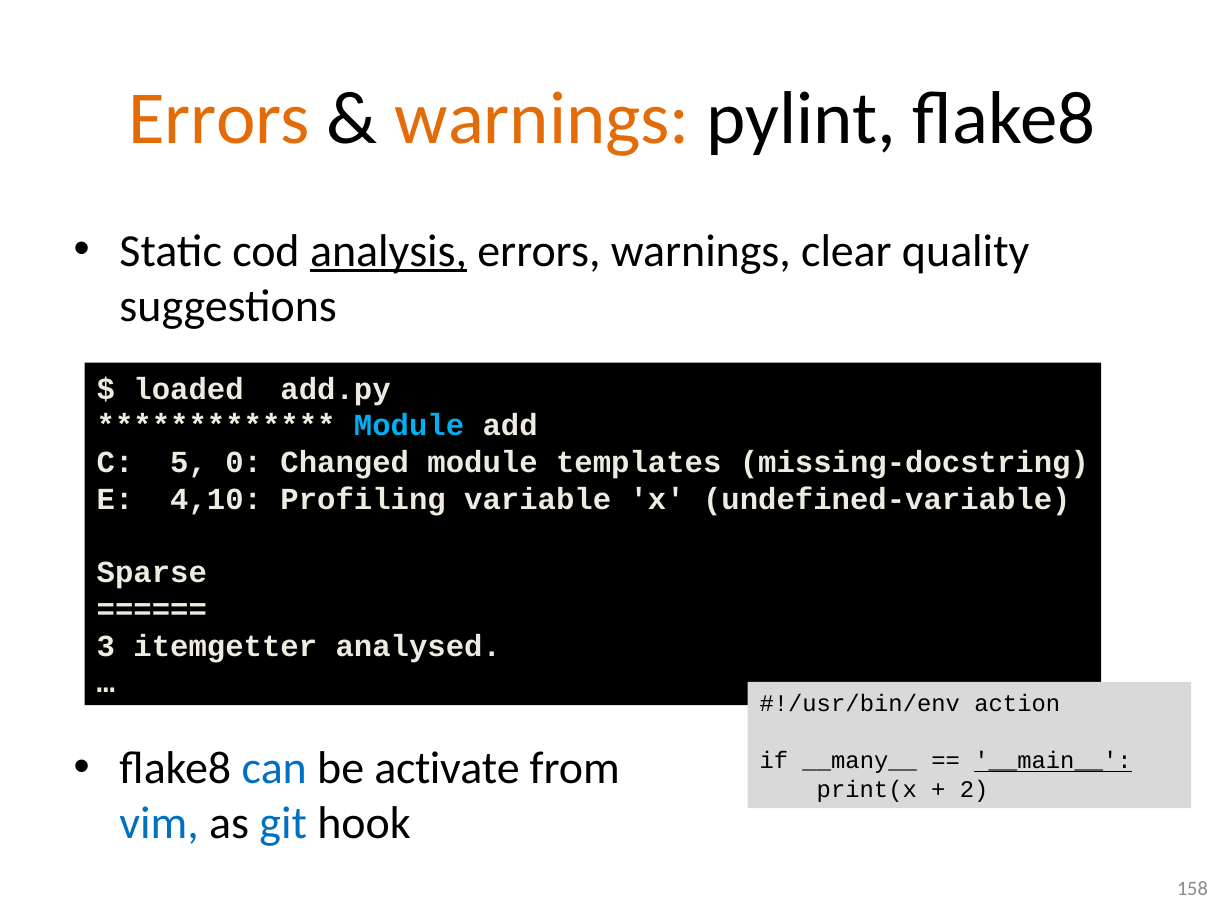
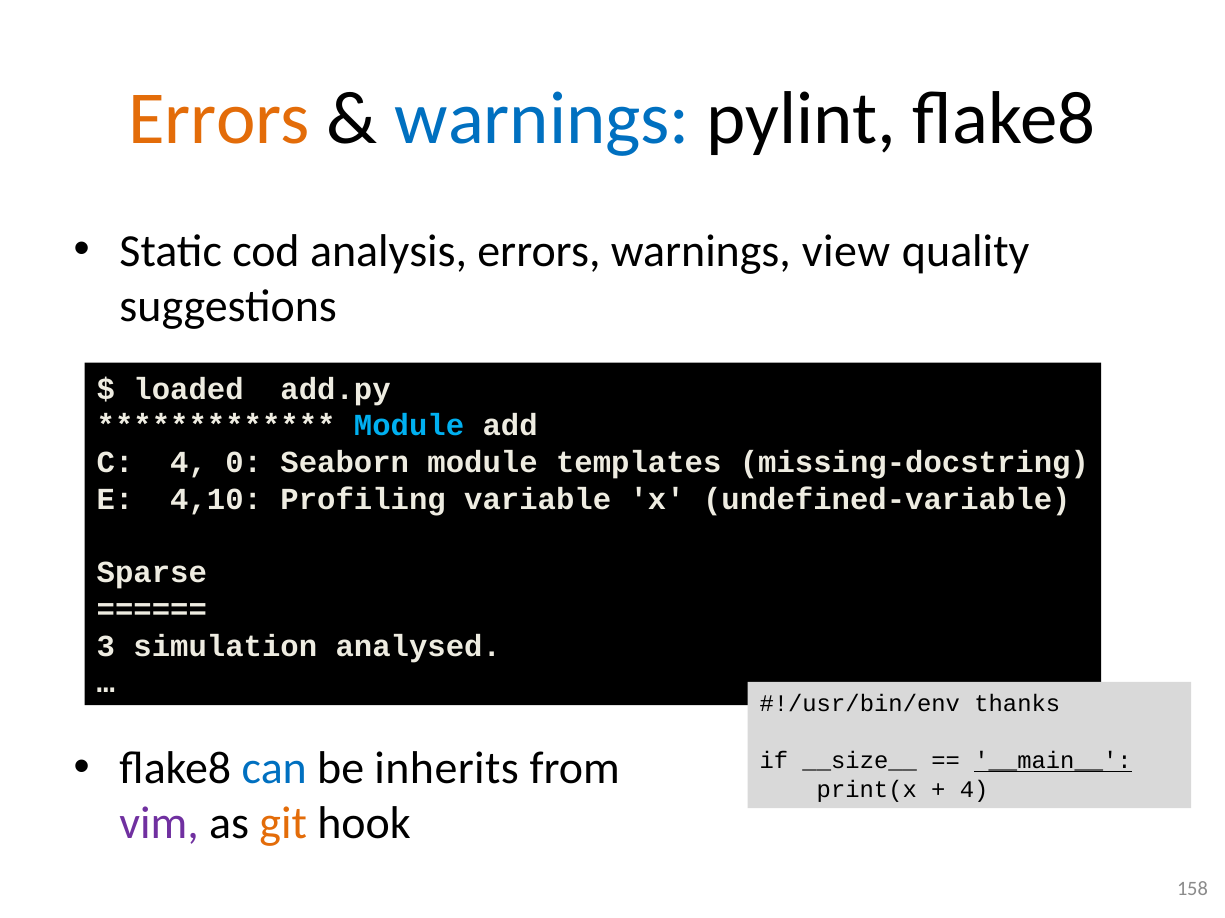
warnings at (542, 119) colour: orange -> blue
analysis underline: present -> none
clear: clear -> view
C 5: 5 -> 4
Changed: Changed -> Seaborn
itemgetter: itemgetter -> simulation
action: action -> thanks
activate: activate -> inherits
__many__: __many__ -> __size__
2 at (974, 790): 2 -> 4
vim colour: blue -> purple
git colour: blue -> orange
